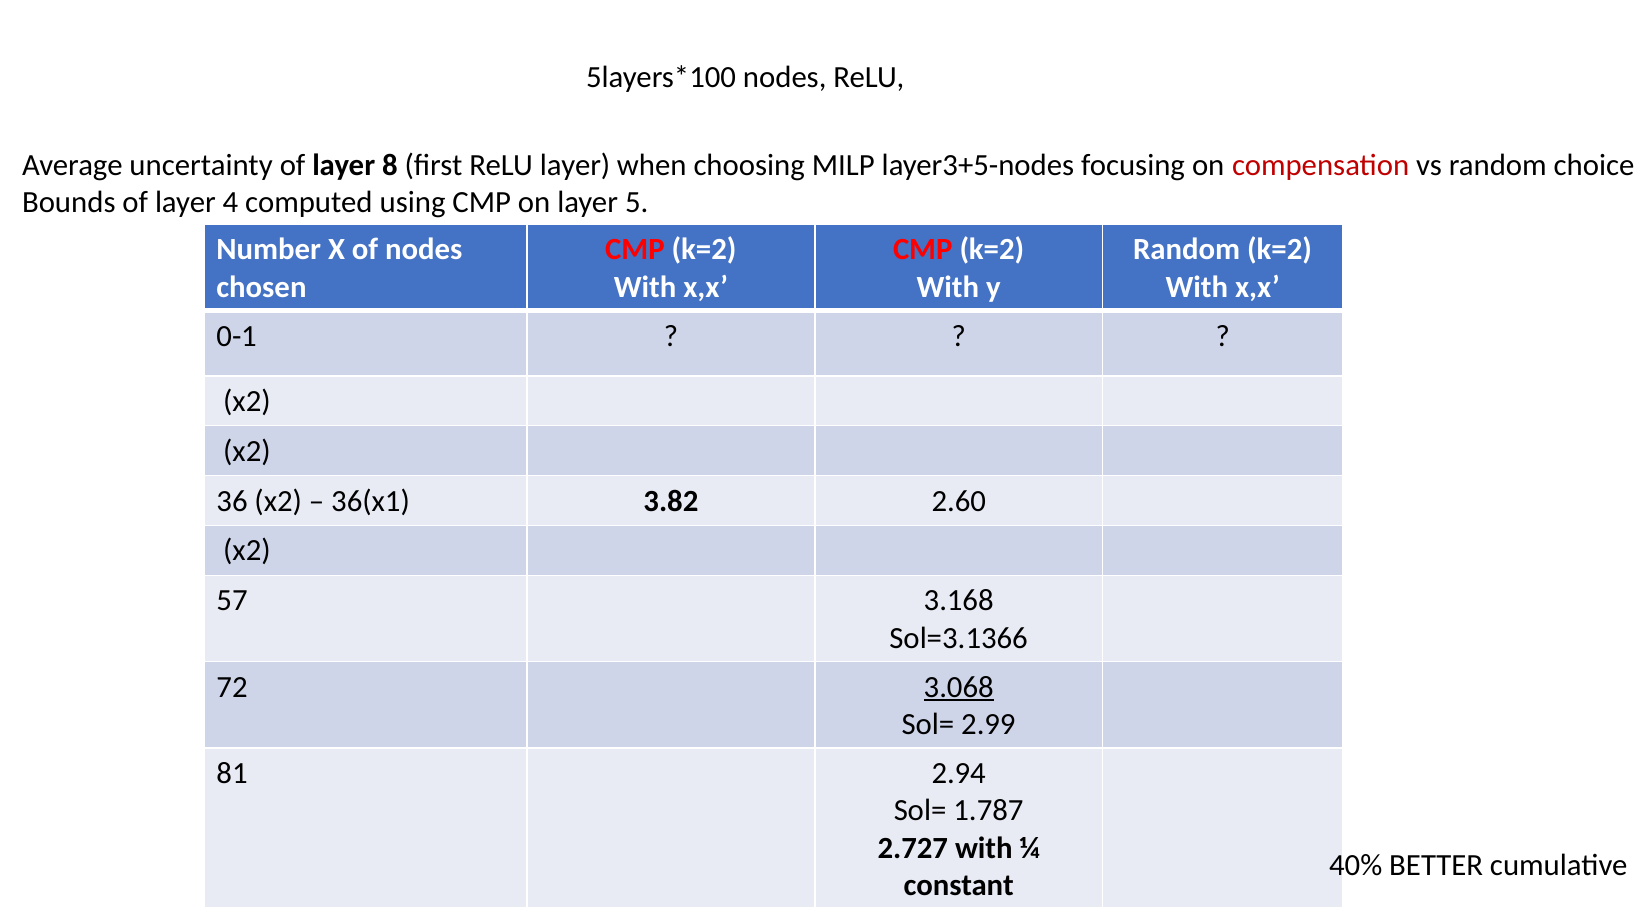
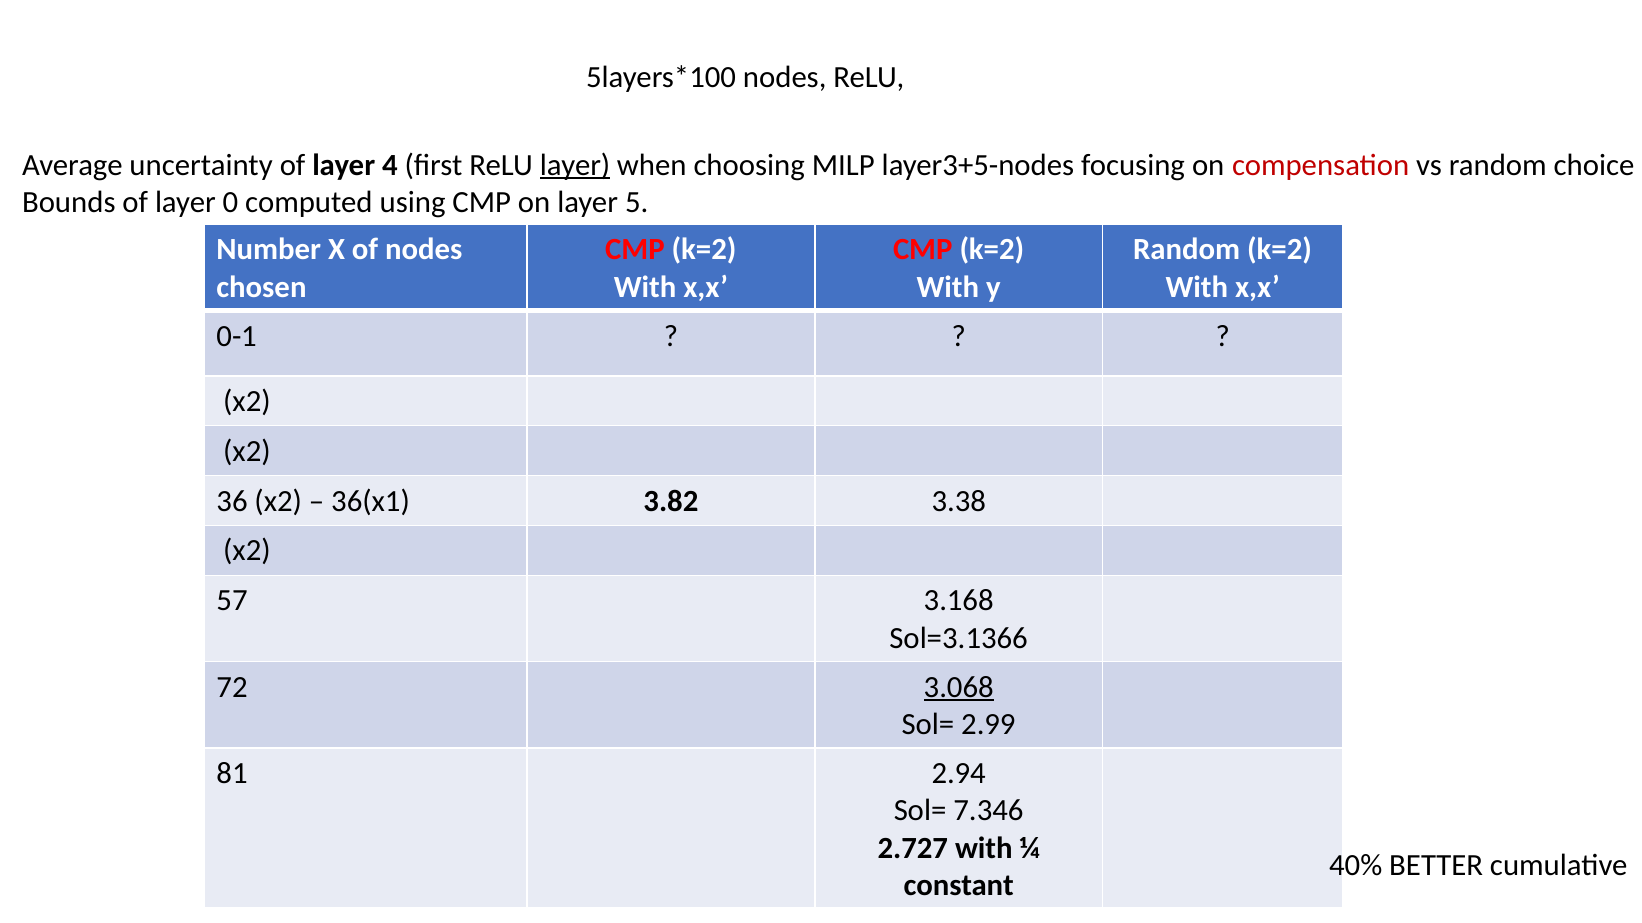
8: 8 -> 4
layer at (575, 165) underline: none -> present
4: 4 -> 0
2.60: 2.60 -> 3.38
1.787: 1.787 -> 7.346
